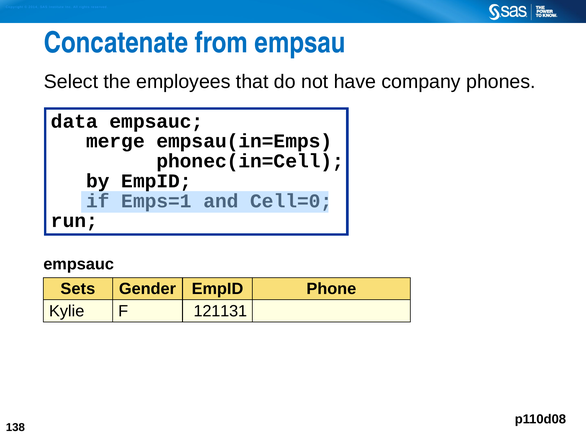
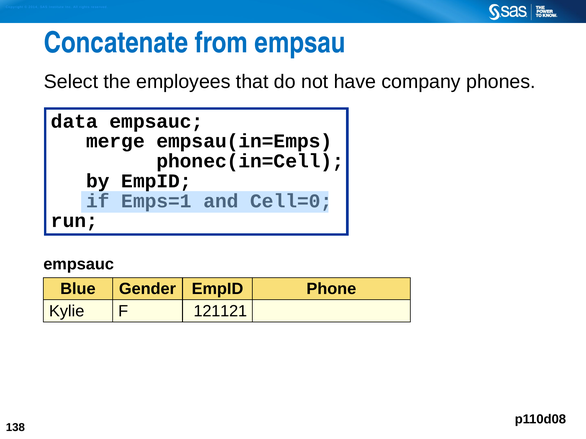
Sets: Sets -> Blue
121131: 121131 -> 121121
